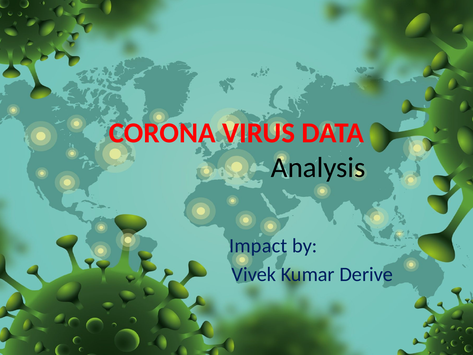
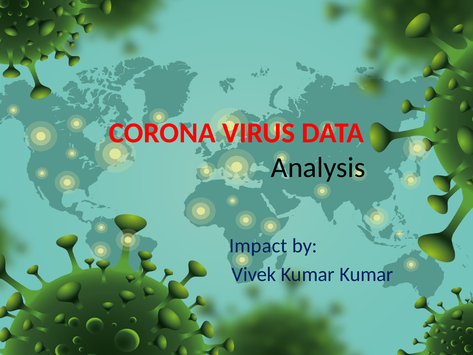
Kumar Derive: Derive -> Kumar
